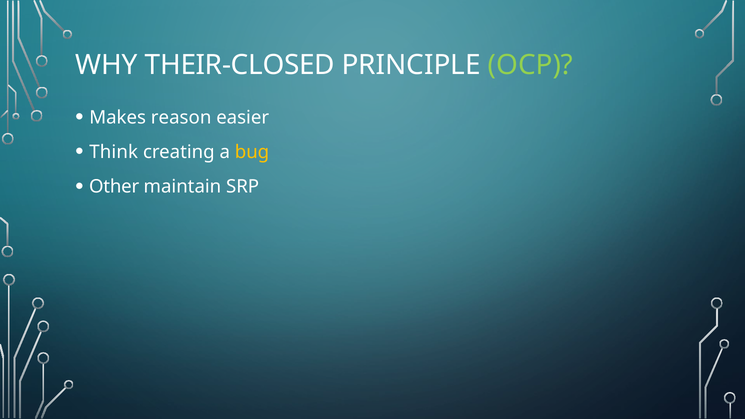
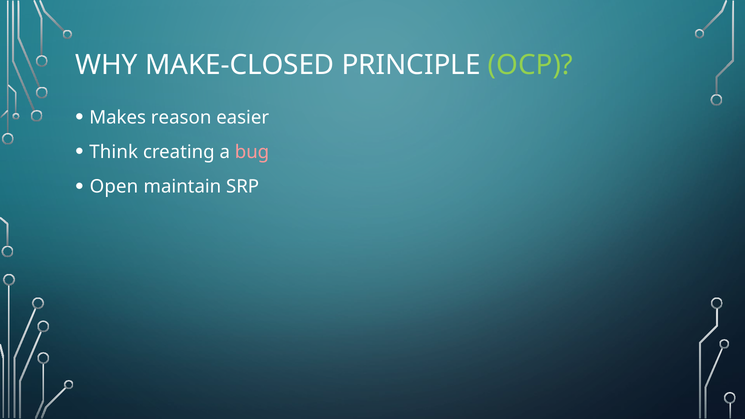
THEIR-CLOSED: THEIR-CLOSED -> MAKE-CLOSED
bug colour: yellow -> pink
Other: Other -> Open
